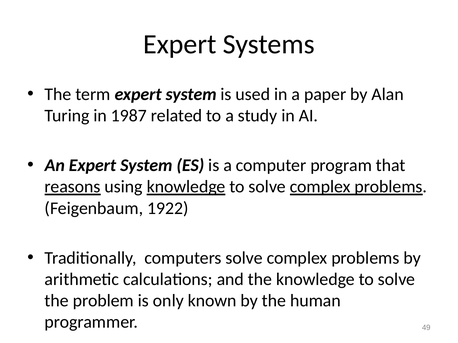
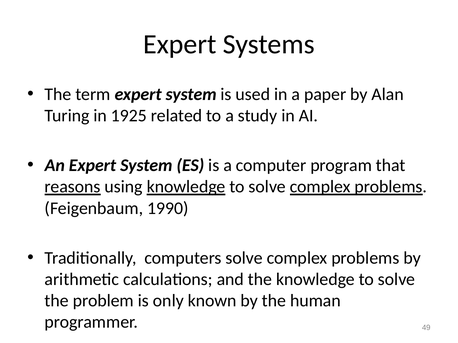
1987: 1987 -> 1925
1922: 1922 -> 1990
